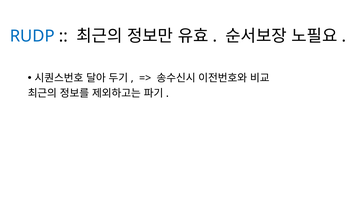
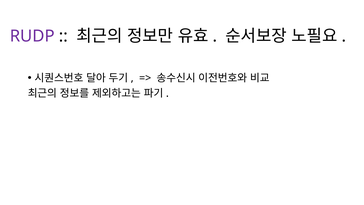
RUDP colour: blue -> purple
